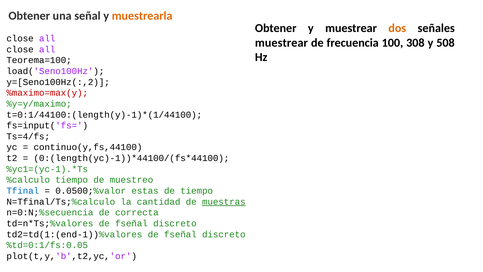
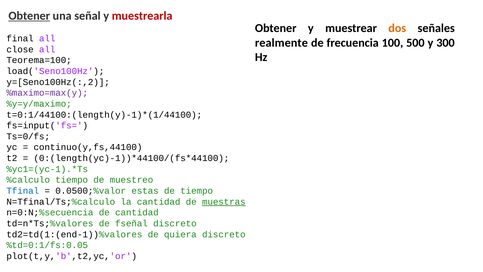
Obtener at (29, 16) underline: none -> present
muestrearla colour: orange -> red
close at (20, 38): close -> final
muestrear at (281, 43): muestrear -> realmente
308: 308 -> 500
508: 508 -> 300
%maximo=max(y colour: red -> purple
Ts=4/fs: Ts=4/fs -> Ts=0/fs
de correcta: correcta -> cantidad
td2=td(1:(end-1))%valores de fseñal: fseñal -> quiera
